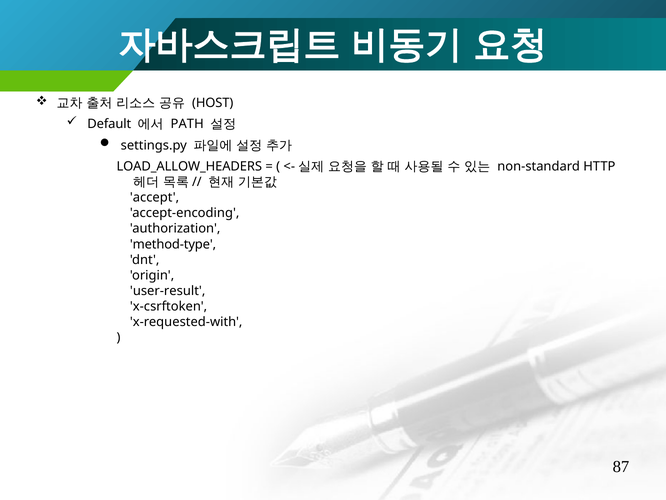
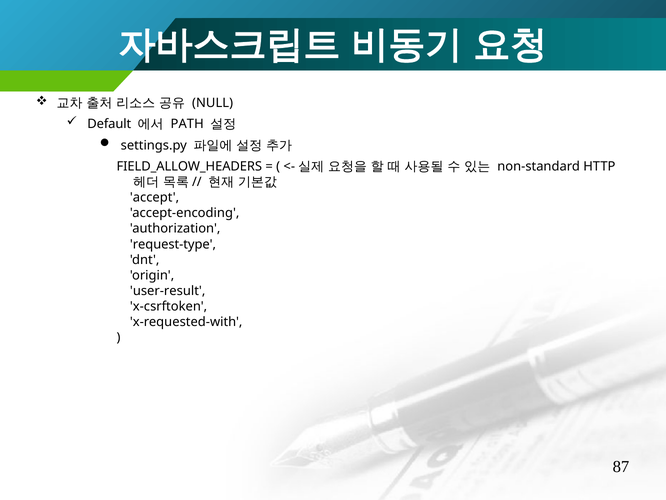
HOST: HOST -> NULL
LOAD_ALLOW_HEADERS: LOAD_ALLOW_HEADERS -> FIELD_ALLOW_HEADERS
method-type: method-type -> request-type
